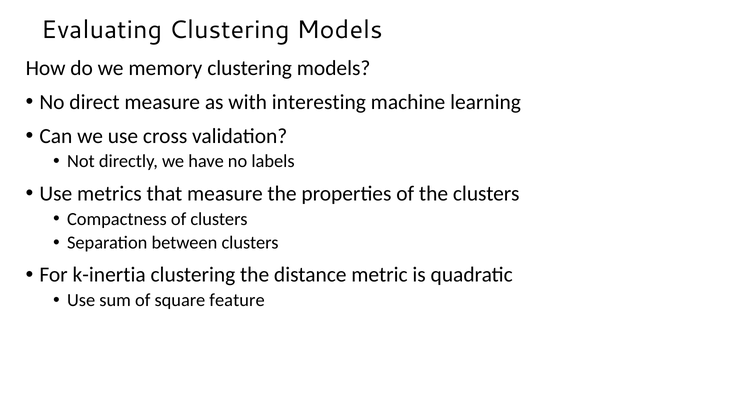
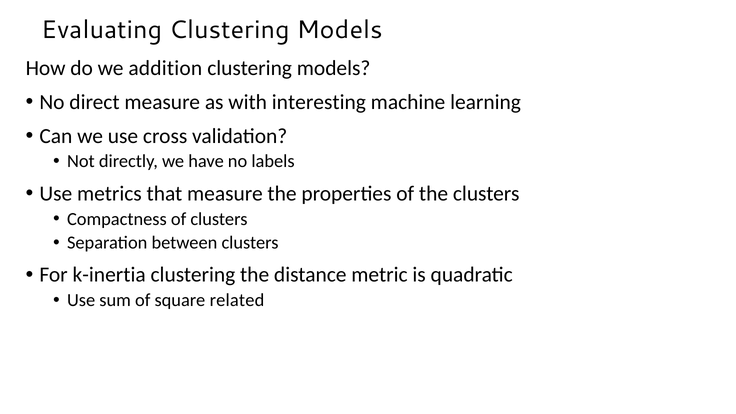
memory: memory -> addition
feature: feature -> related
